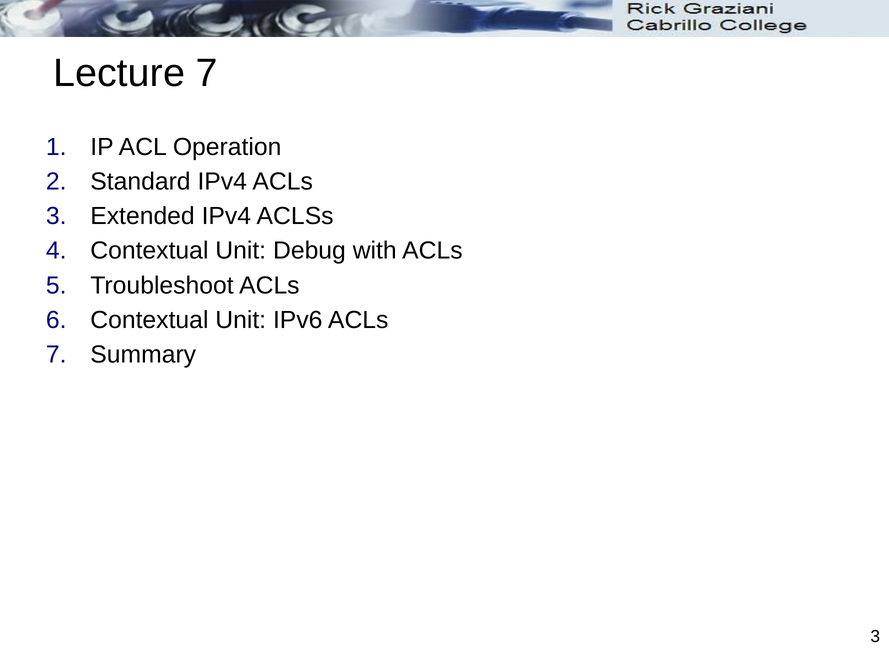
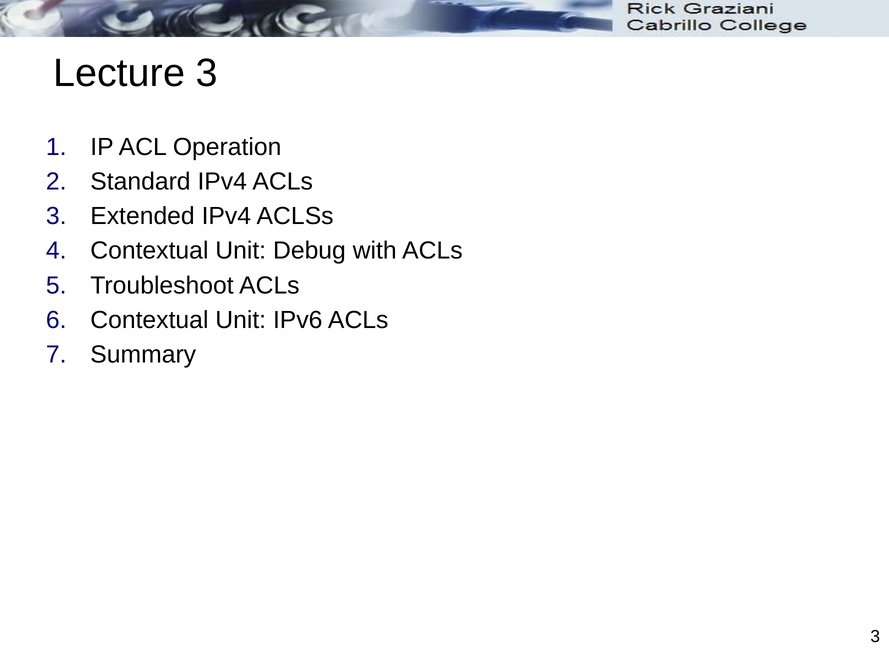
Lecture 7: 7 -> 3
